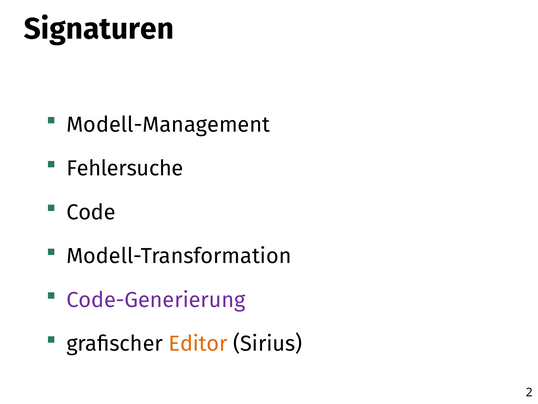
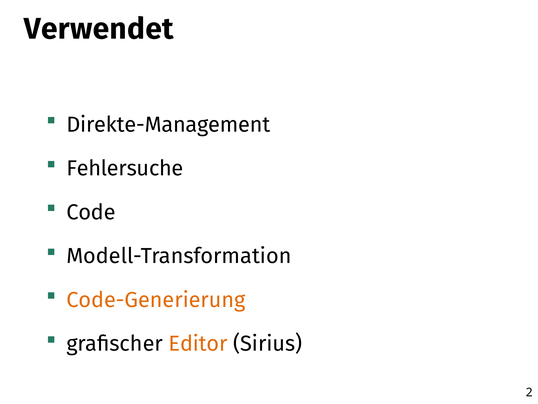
Signaturen: Signaturen -> Verwendet
Modell-Management: Modell-Management -> Direkte-Management
Code-Generierung colour: purple -> orange
